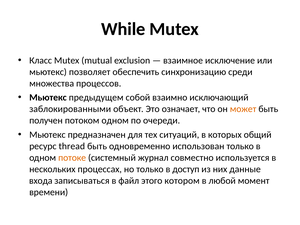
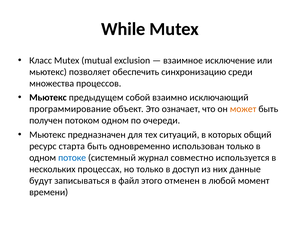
заблокированными: заблокированными -> программирование
thread: thread -> старта
потоке colour: orange -> blue
входа: входа -> будут
котором: котором -> отменен
